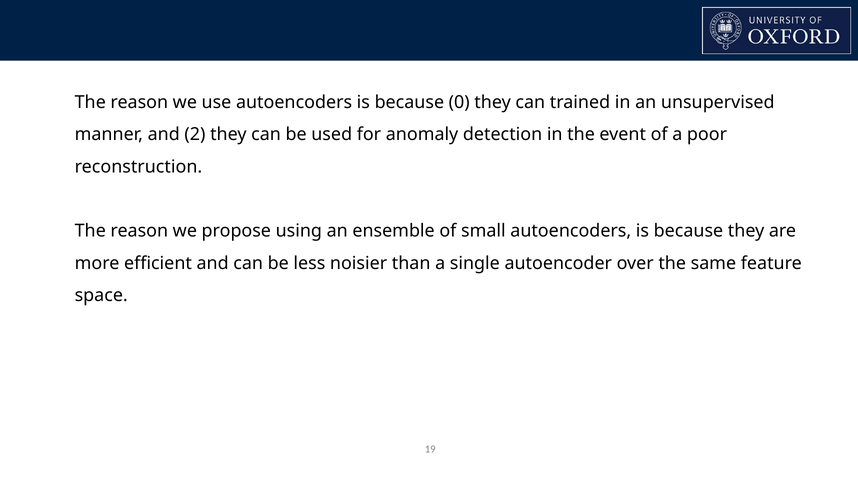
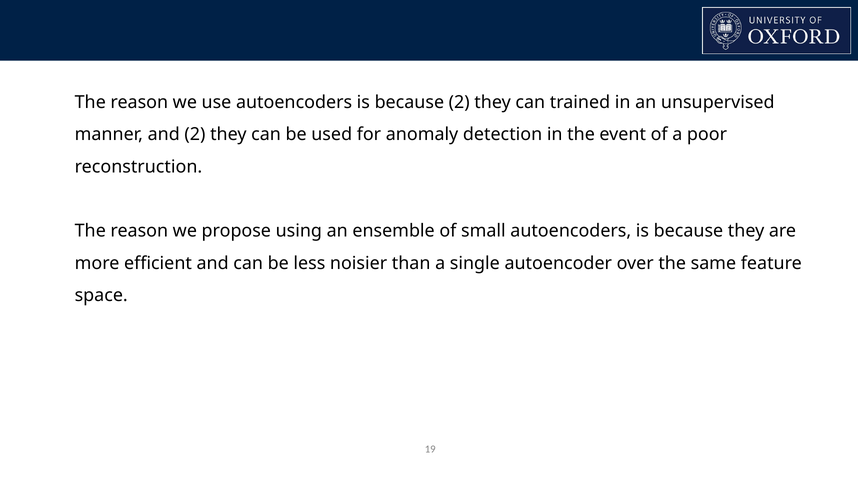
because 0: 0 -> 2
